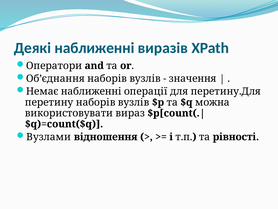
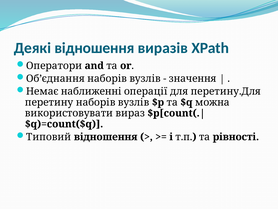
Деякі наближенні: наближенні -> відношення
Вузлами: Вузлами -> Типовий
